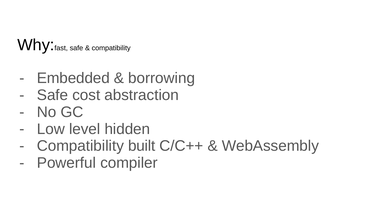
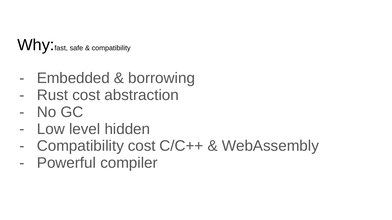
Safe at (53, 95): Safe -> Rust
Compatibility built: built -> cost
